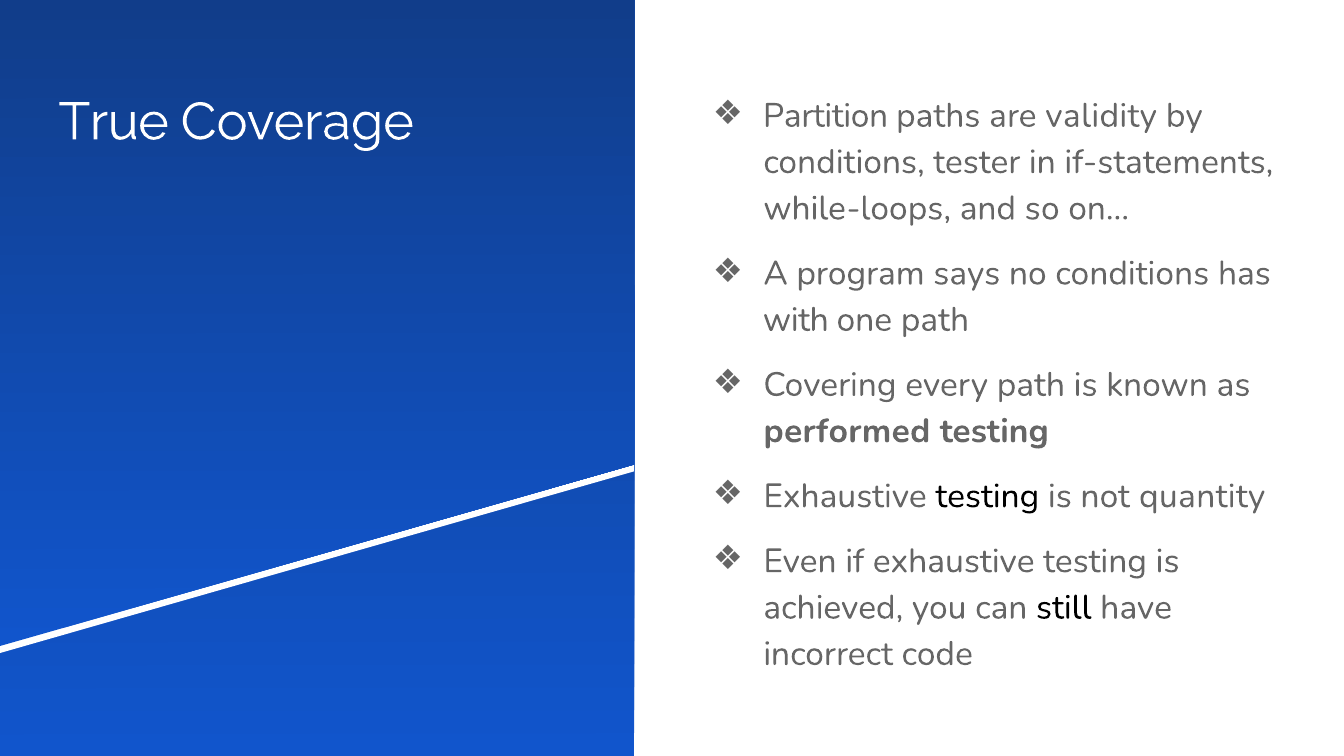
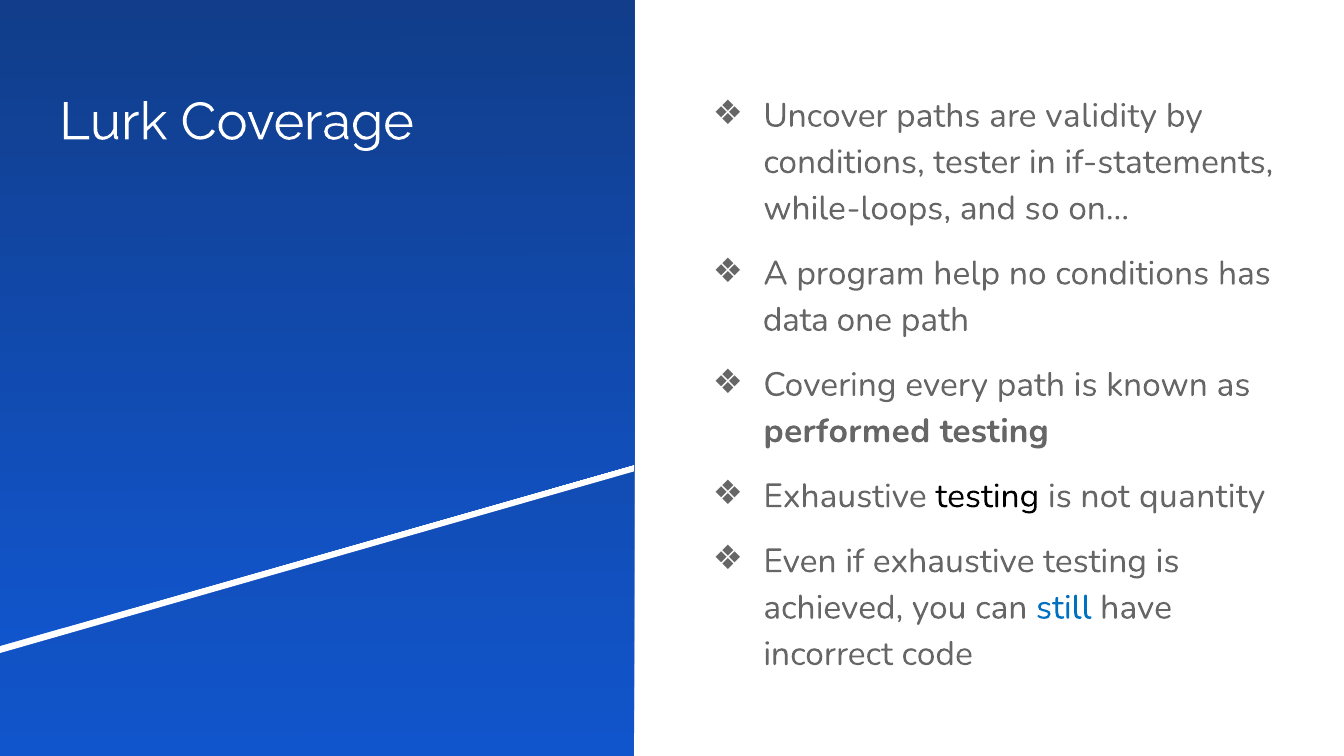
True: True -> Lurk
Partition: Partition -> Uncover
says: says -> help
with: with -> data
still colour: black -> blue
